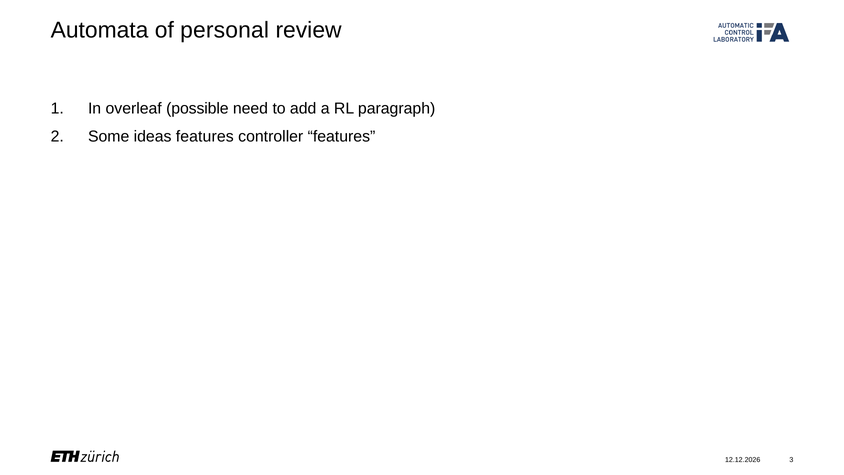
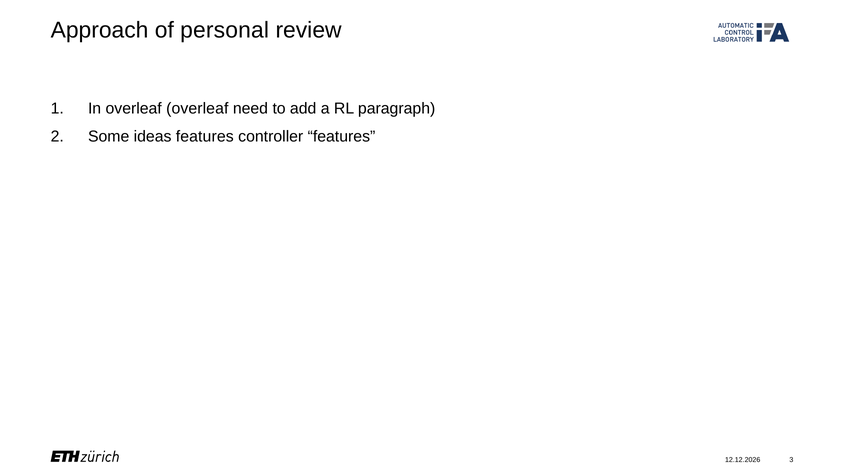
Automata: Automata -> Approach
overleaf possible: possible -> overleaf
